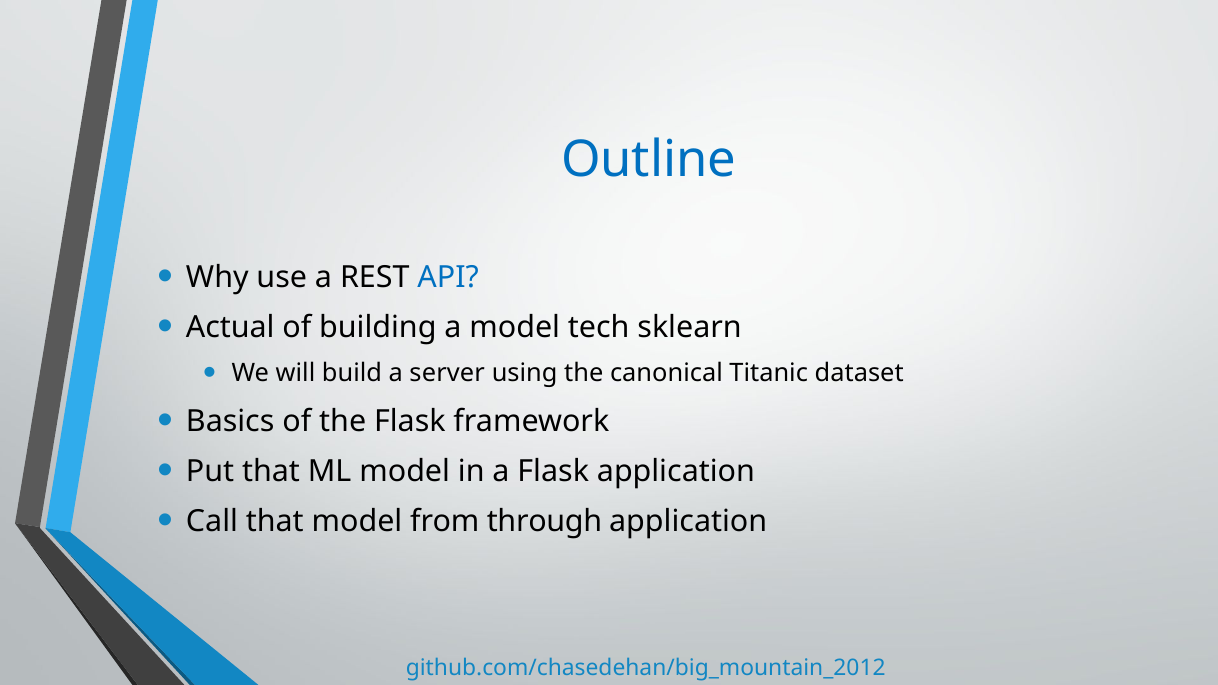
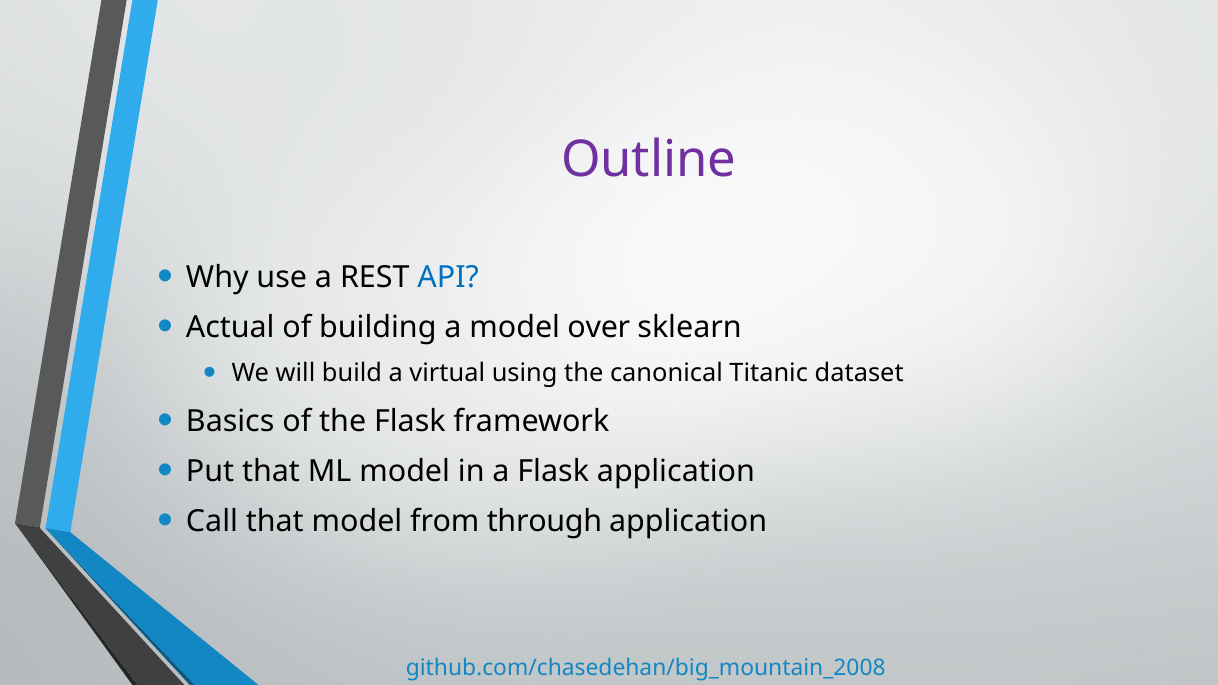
Outline colour: blue -> purple
tech: tech -> over
server: server -> virtual
github.com/chasedehan/big_mountain_2012: github.com/chasedehan/big_mountain_2012 -> github.com/chasedehan/big_mountain_2008
